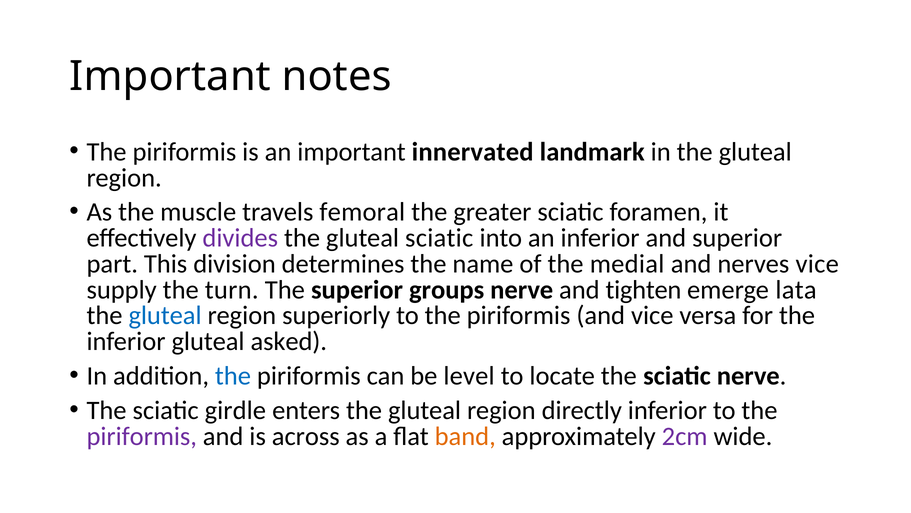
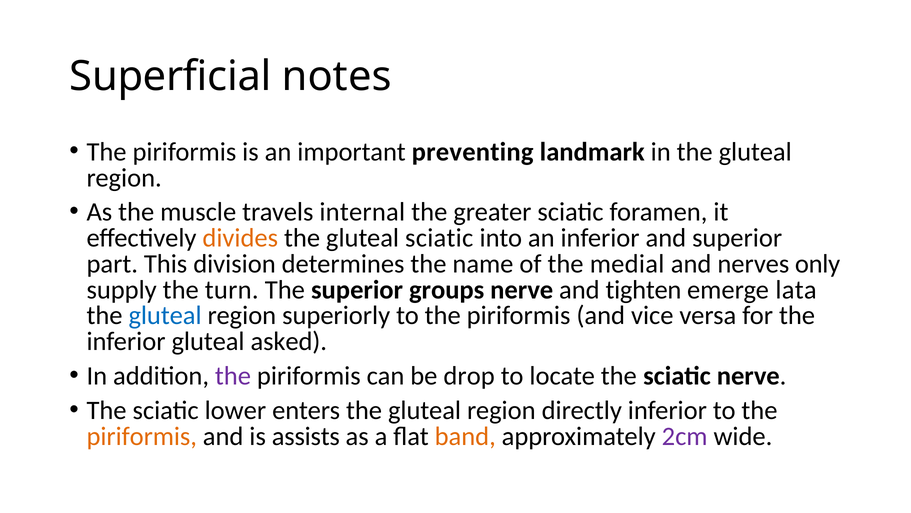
Important at (170, 77): Important -> Superficial
innervated: innervated -> preventing
femoral: femoral -> internal
divides colour: purple -> orange
nerves vice: vice -> only
the at (233, 376) colour: blue -> purple
level: level -> drop
girdle: girdle -> lower
piriformis at (142, 436) colour: purple -> orange
across: across -> assists
